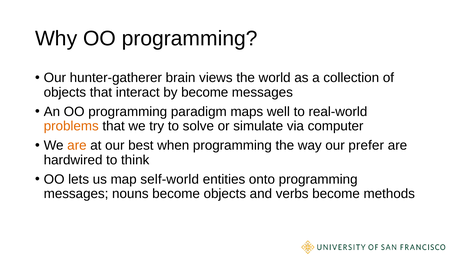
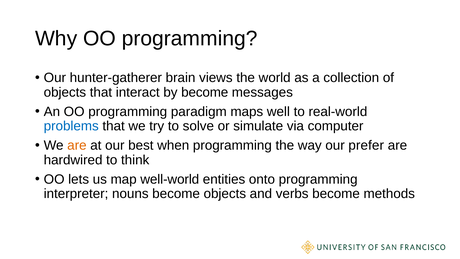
problems colour: orange -> blue
self-world: self-world -> well-world
messages at (76, 194): messages -> interpreter
